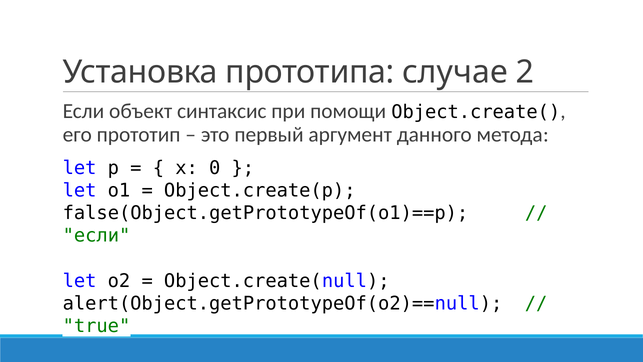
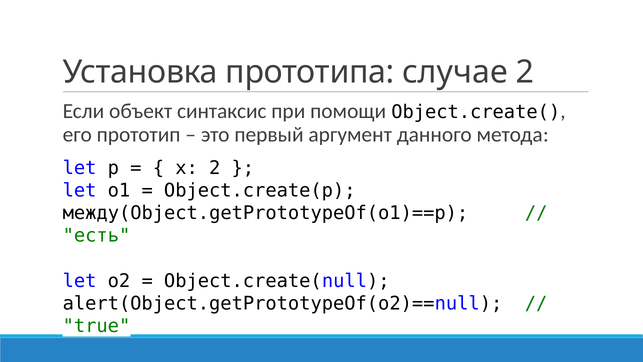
x 0: 0 -> 2
false(Object.getPrototypeOf(o1)==p: false(Object.getPrototypeOf(o1)==p -> между(Object.getPrototypeOf(o1)==p
если at (97, 236): если -> есть
